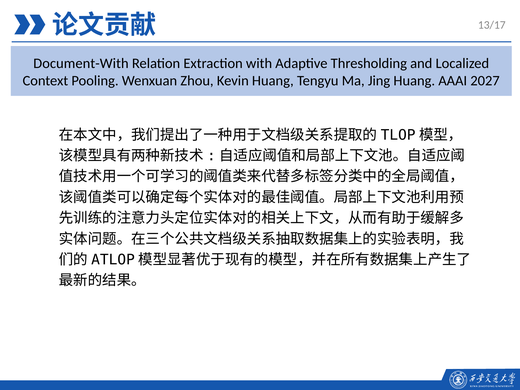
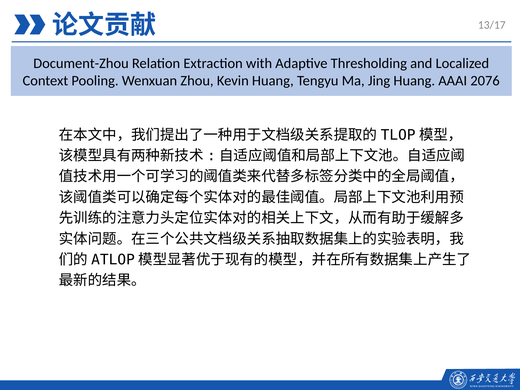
Document-With: Document-With -> Document-Zhou
2027: 2027 -> 2076
